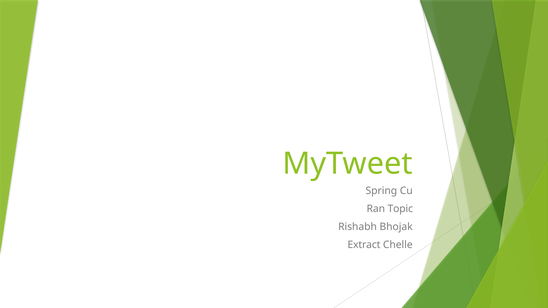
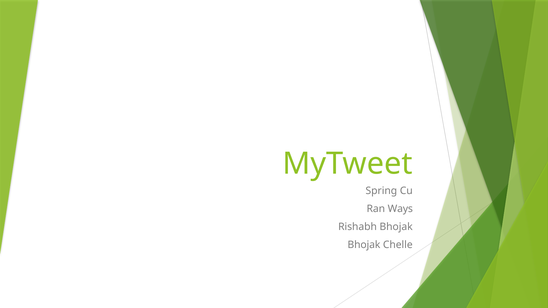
Topic: Topic -> Ways
Extract at (364, 245): Extract -> Bhojak
